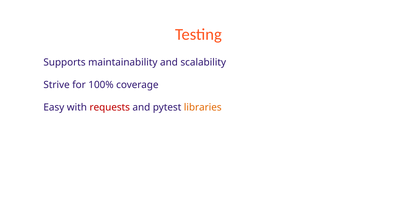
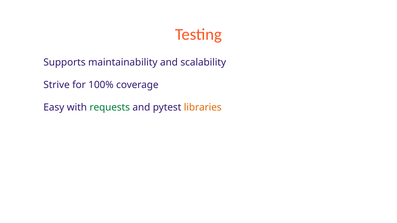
requests colour: red -> green
